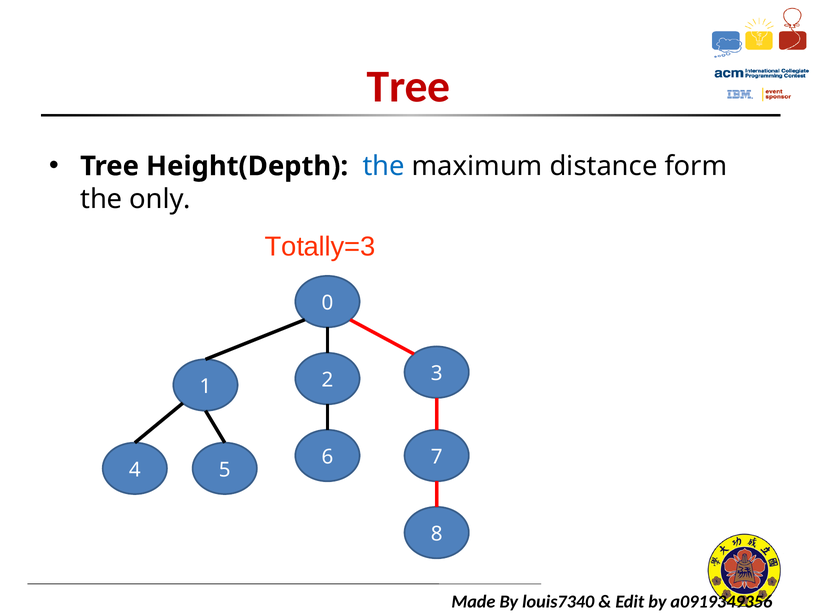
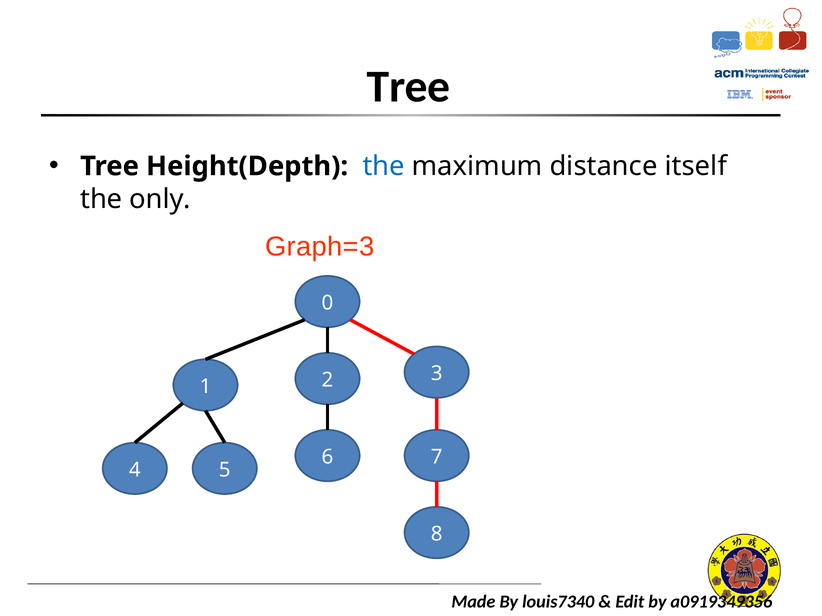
Tree at (409, 87) colour: red -> black
form: form -> itself
Totally=3: Totally=3 -> Graph=3
